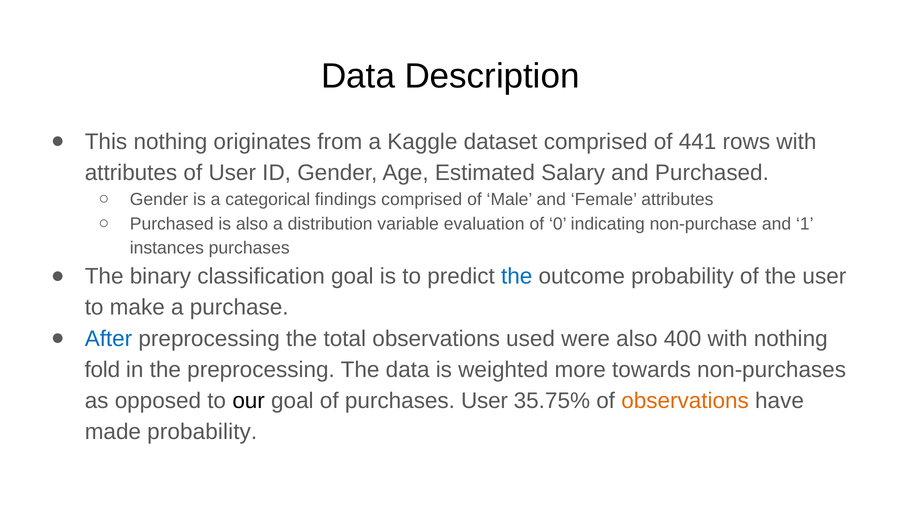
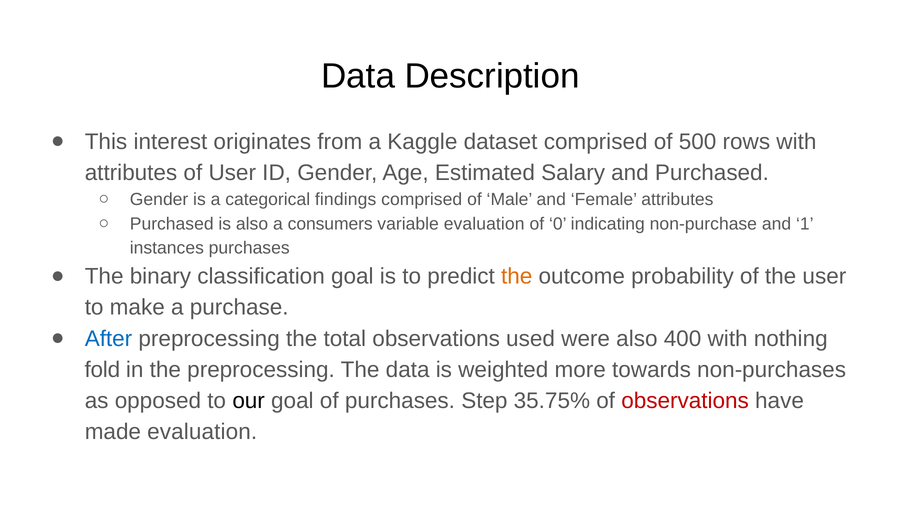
This nothing: nothing -> interest
441: 441 -> 500
distribution: distribution -> consumers
the at (517, 276) colour: blue -> orange
purchases User: User -> Step
observations at (685, 401) colour: orange -> red
made probability: probability -> evaluation
